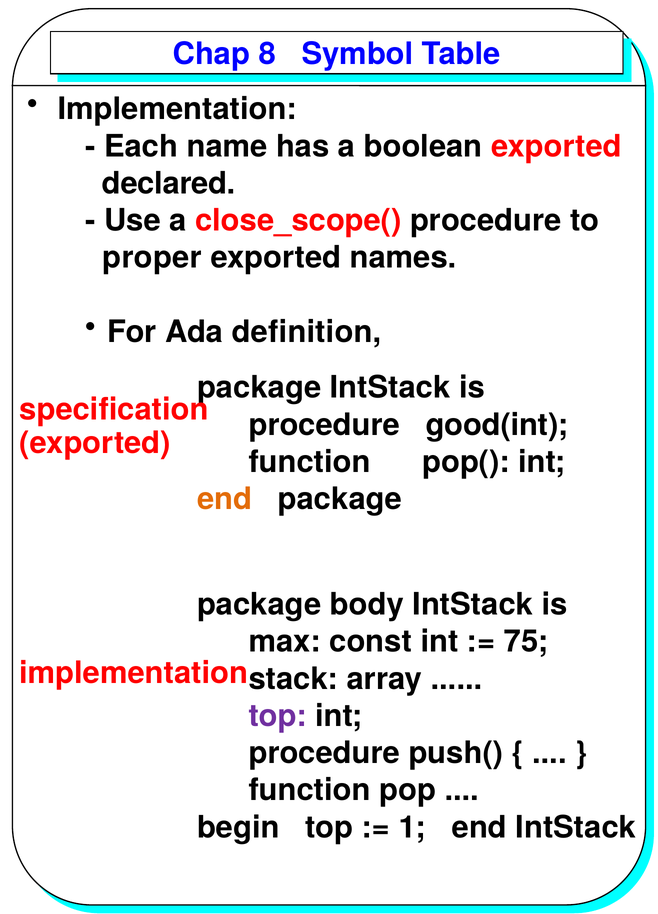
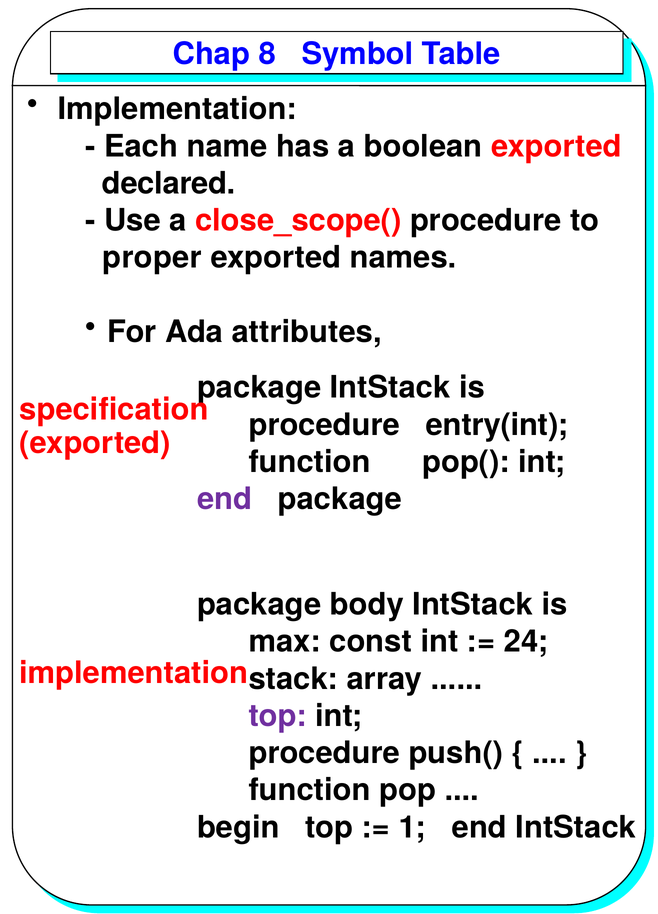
definition: definition -> attributes
good(int: good(int -> entry(int
end at (225, 499) colour: orange -> purple
75: 75 -> 24
